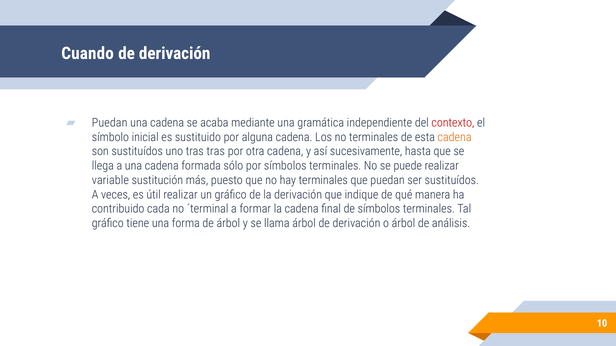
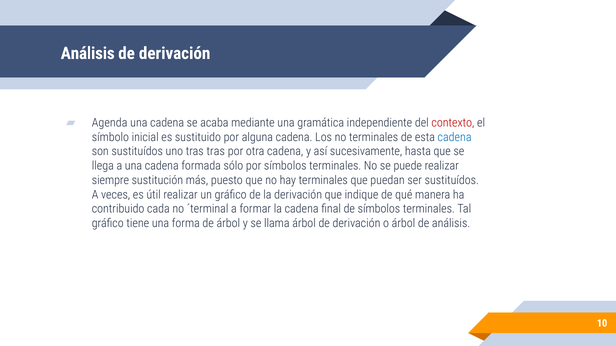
Cuando at (88, 53): Cuando -> Análisis
Puedan at (110, 123): Puedan -> Agenda
cadena at (455, 137) colour: orange -> blue
variable: variable -> siempre
